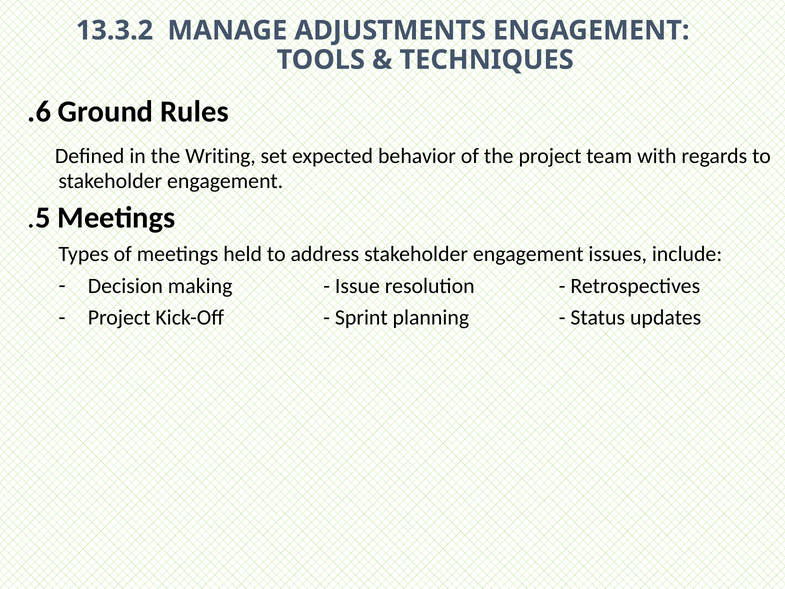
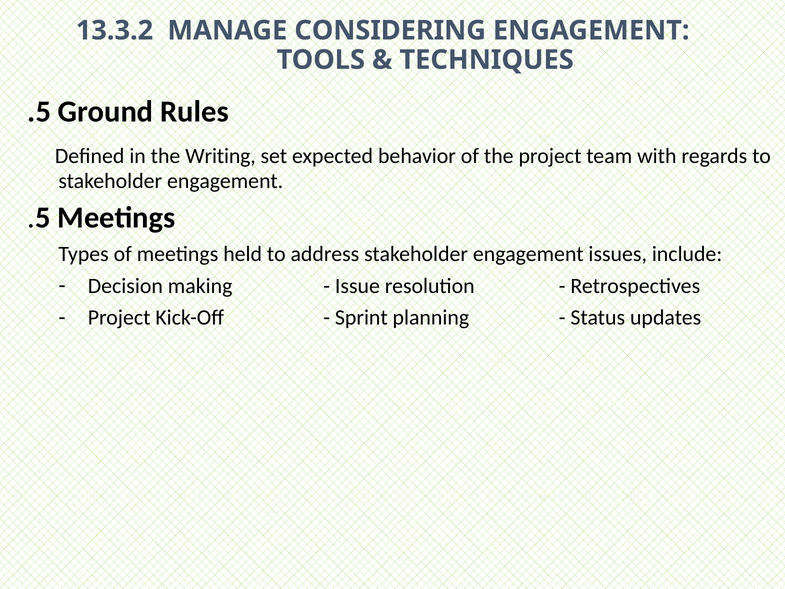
ADJUSTMENTS: ADJUSTMENTS -> CONSIDERING
.6 at (39, 112): .6 -> .5
